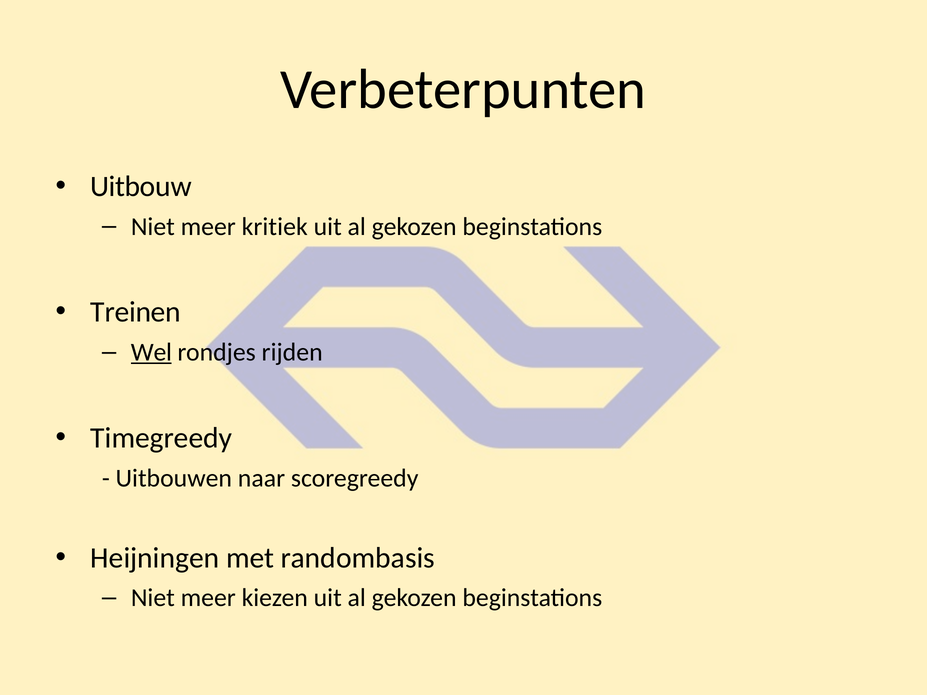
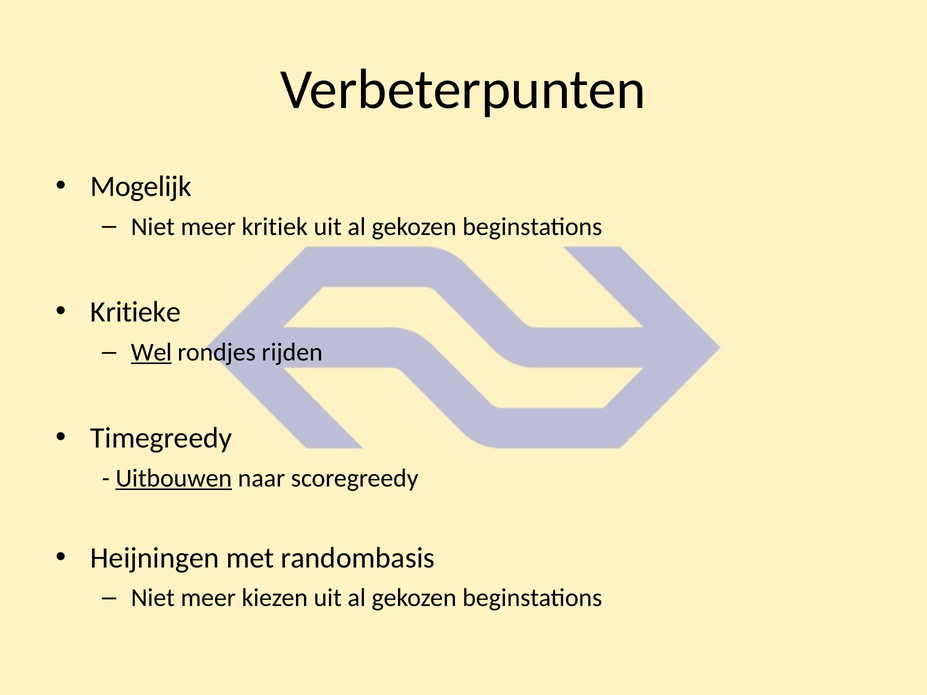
Uitbouw: Uitbouw -> Mogelijk
Treinen: Treinen -> Kritieke
Uitbouwen underline: none -> present
